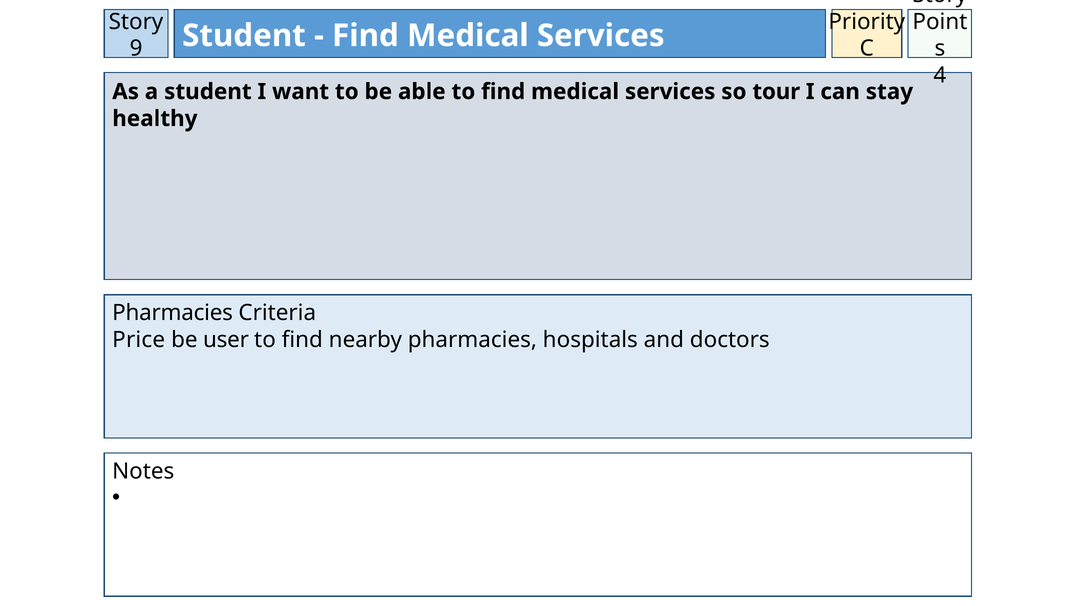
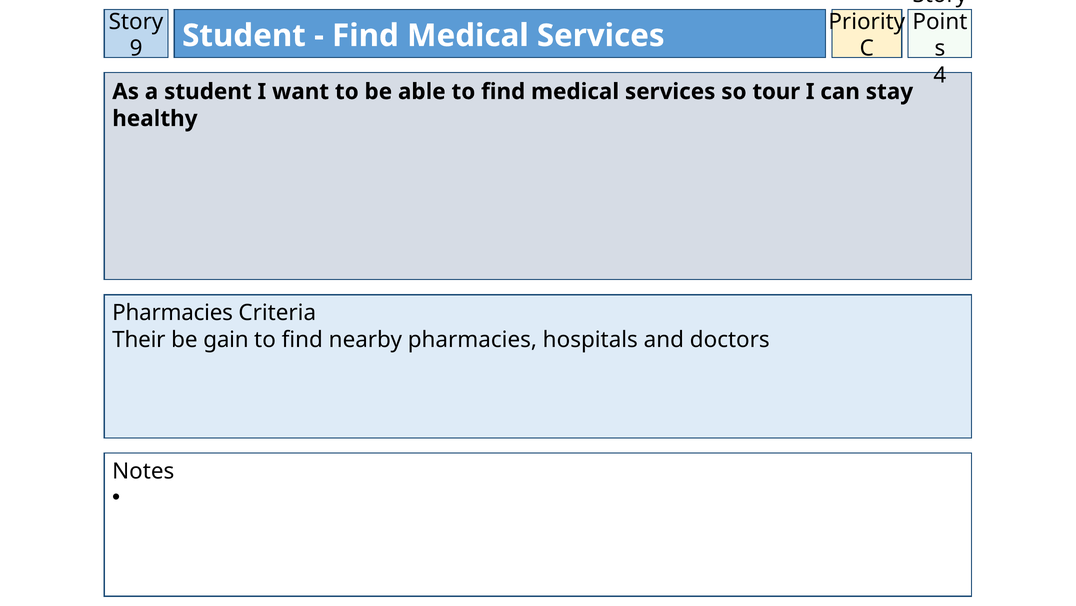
Price: Price -> Their
user: user -> gain
